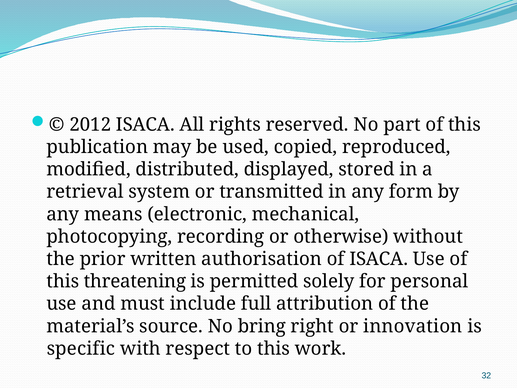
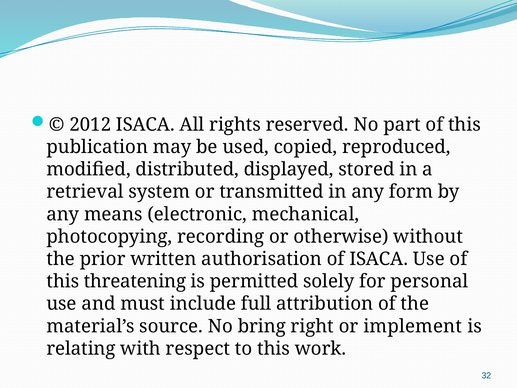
innovation: innovation -> implement
specific: specific -> relating
